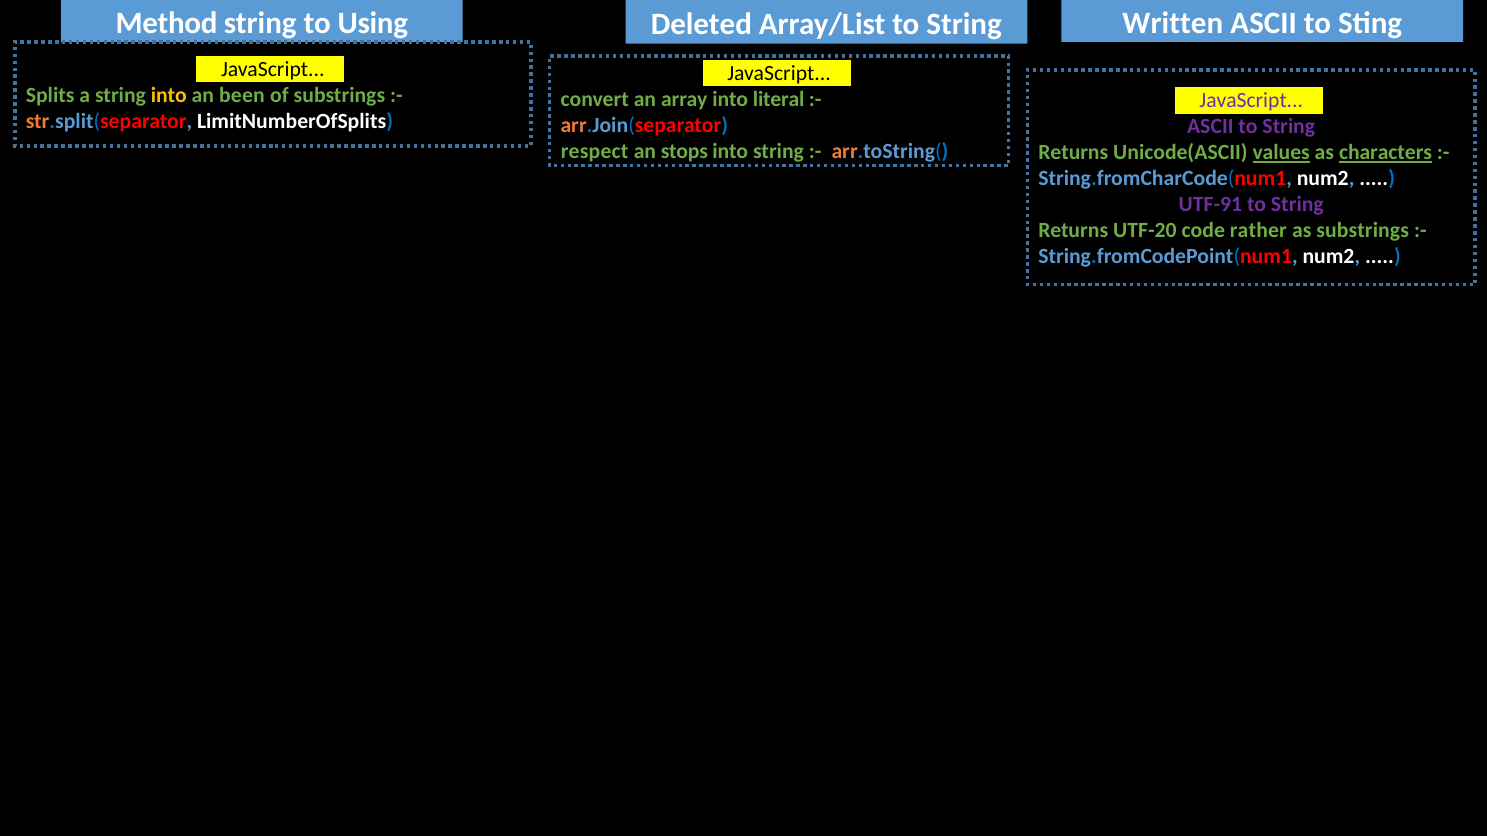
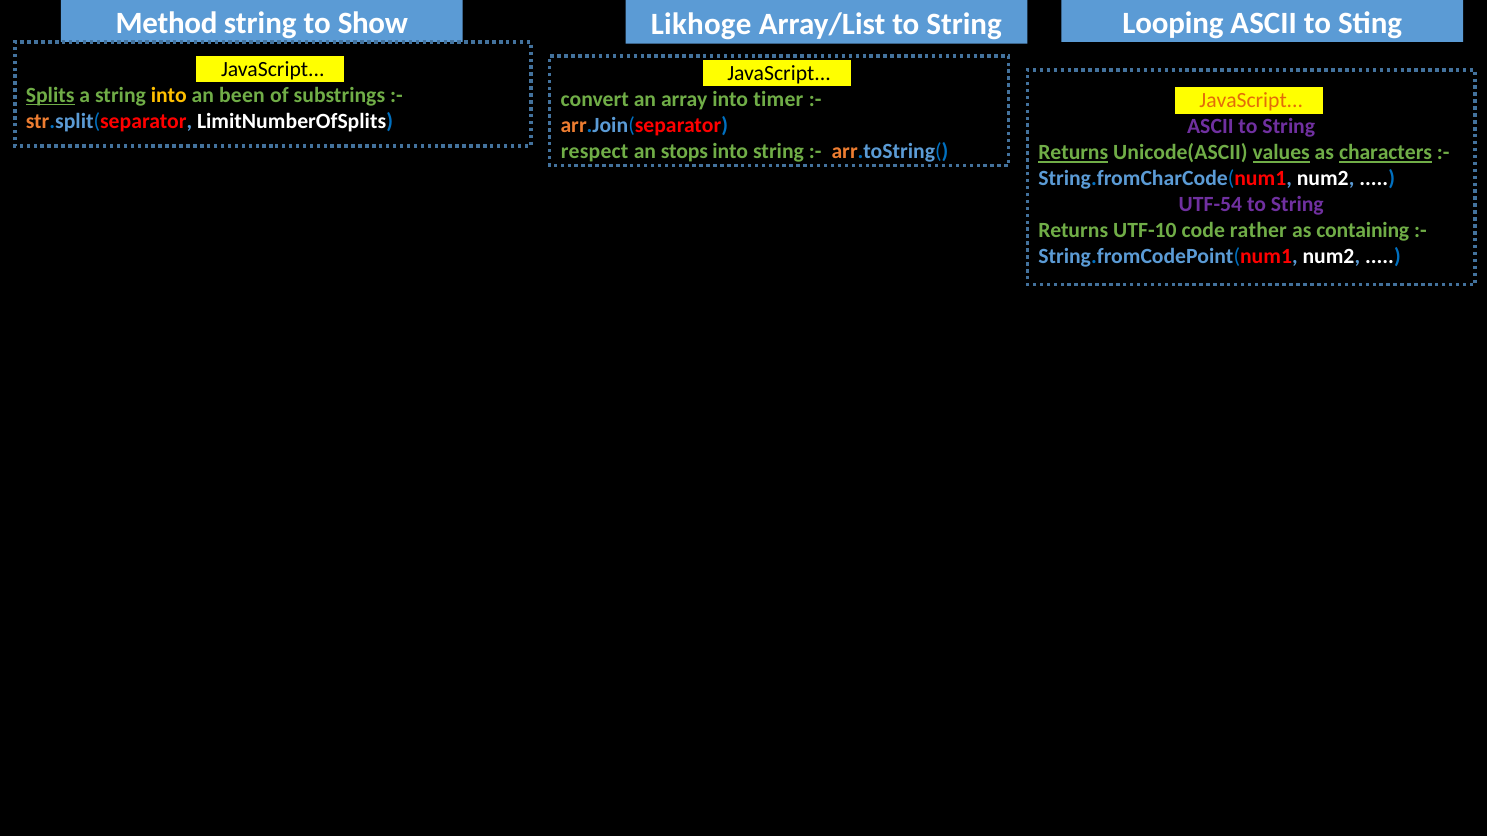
Using: Using -> Show
Written: Written -> Looping
Deleted: Deleted -> Likhoge
Splits underline: none -> present
literal: literal -> timer
JavaScript at (1251, 101) colour: purple -> orange
Returns at (1073, 153) underline: none -> present
UTF-91: UTF-91 -> UTF-54
UTF-20: UTF-20 -> UTF-10
as substrings: substrings -> containing
